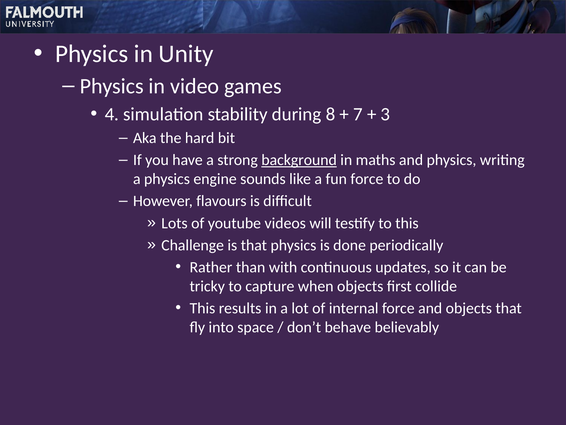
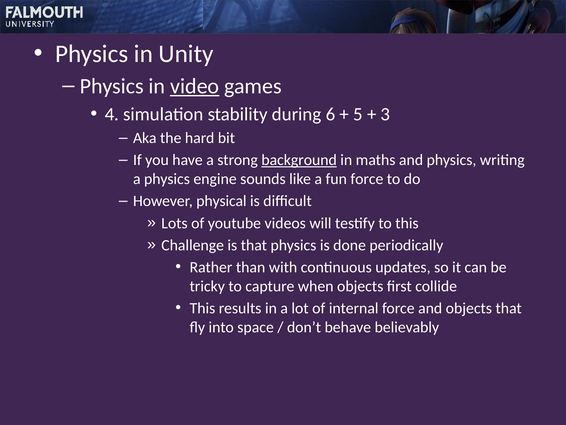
video underline: none -> present
8: 8 -> 6
7: 7 -> 5
flavours: flavours -> physical
